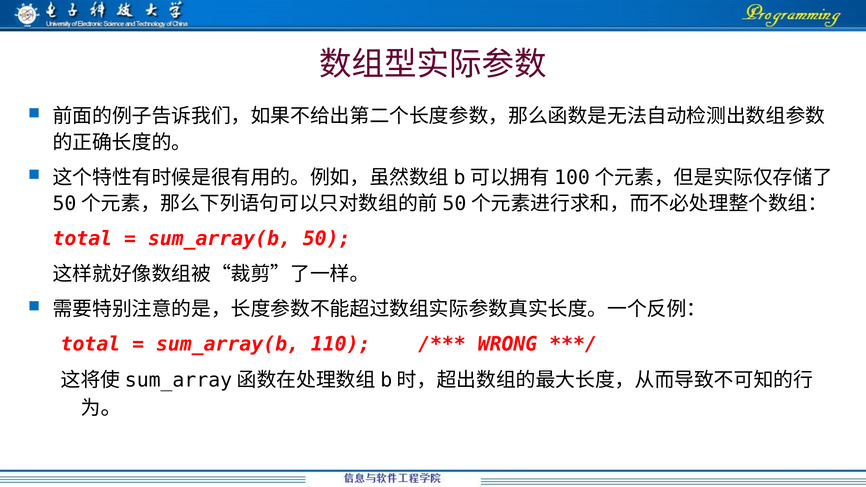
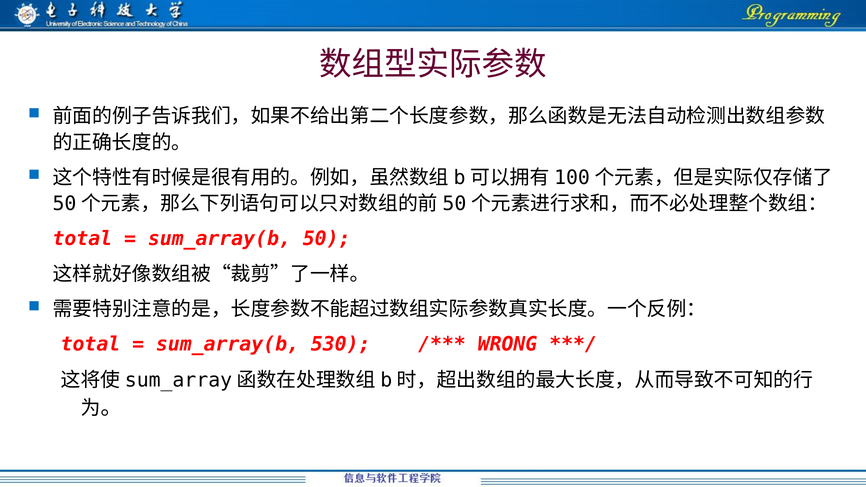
110: 110 -> 530
